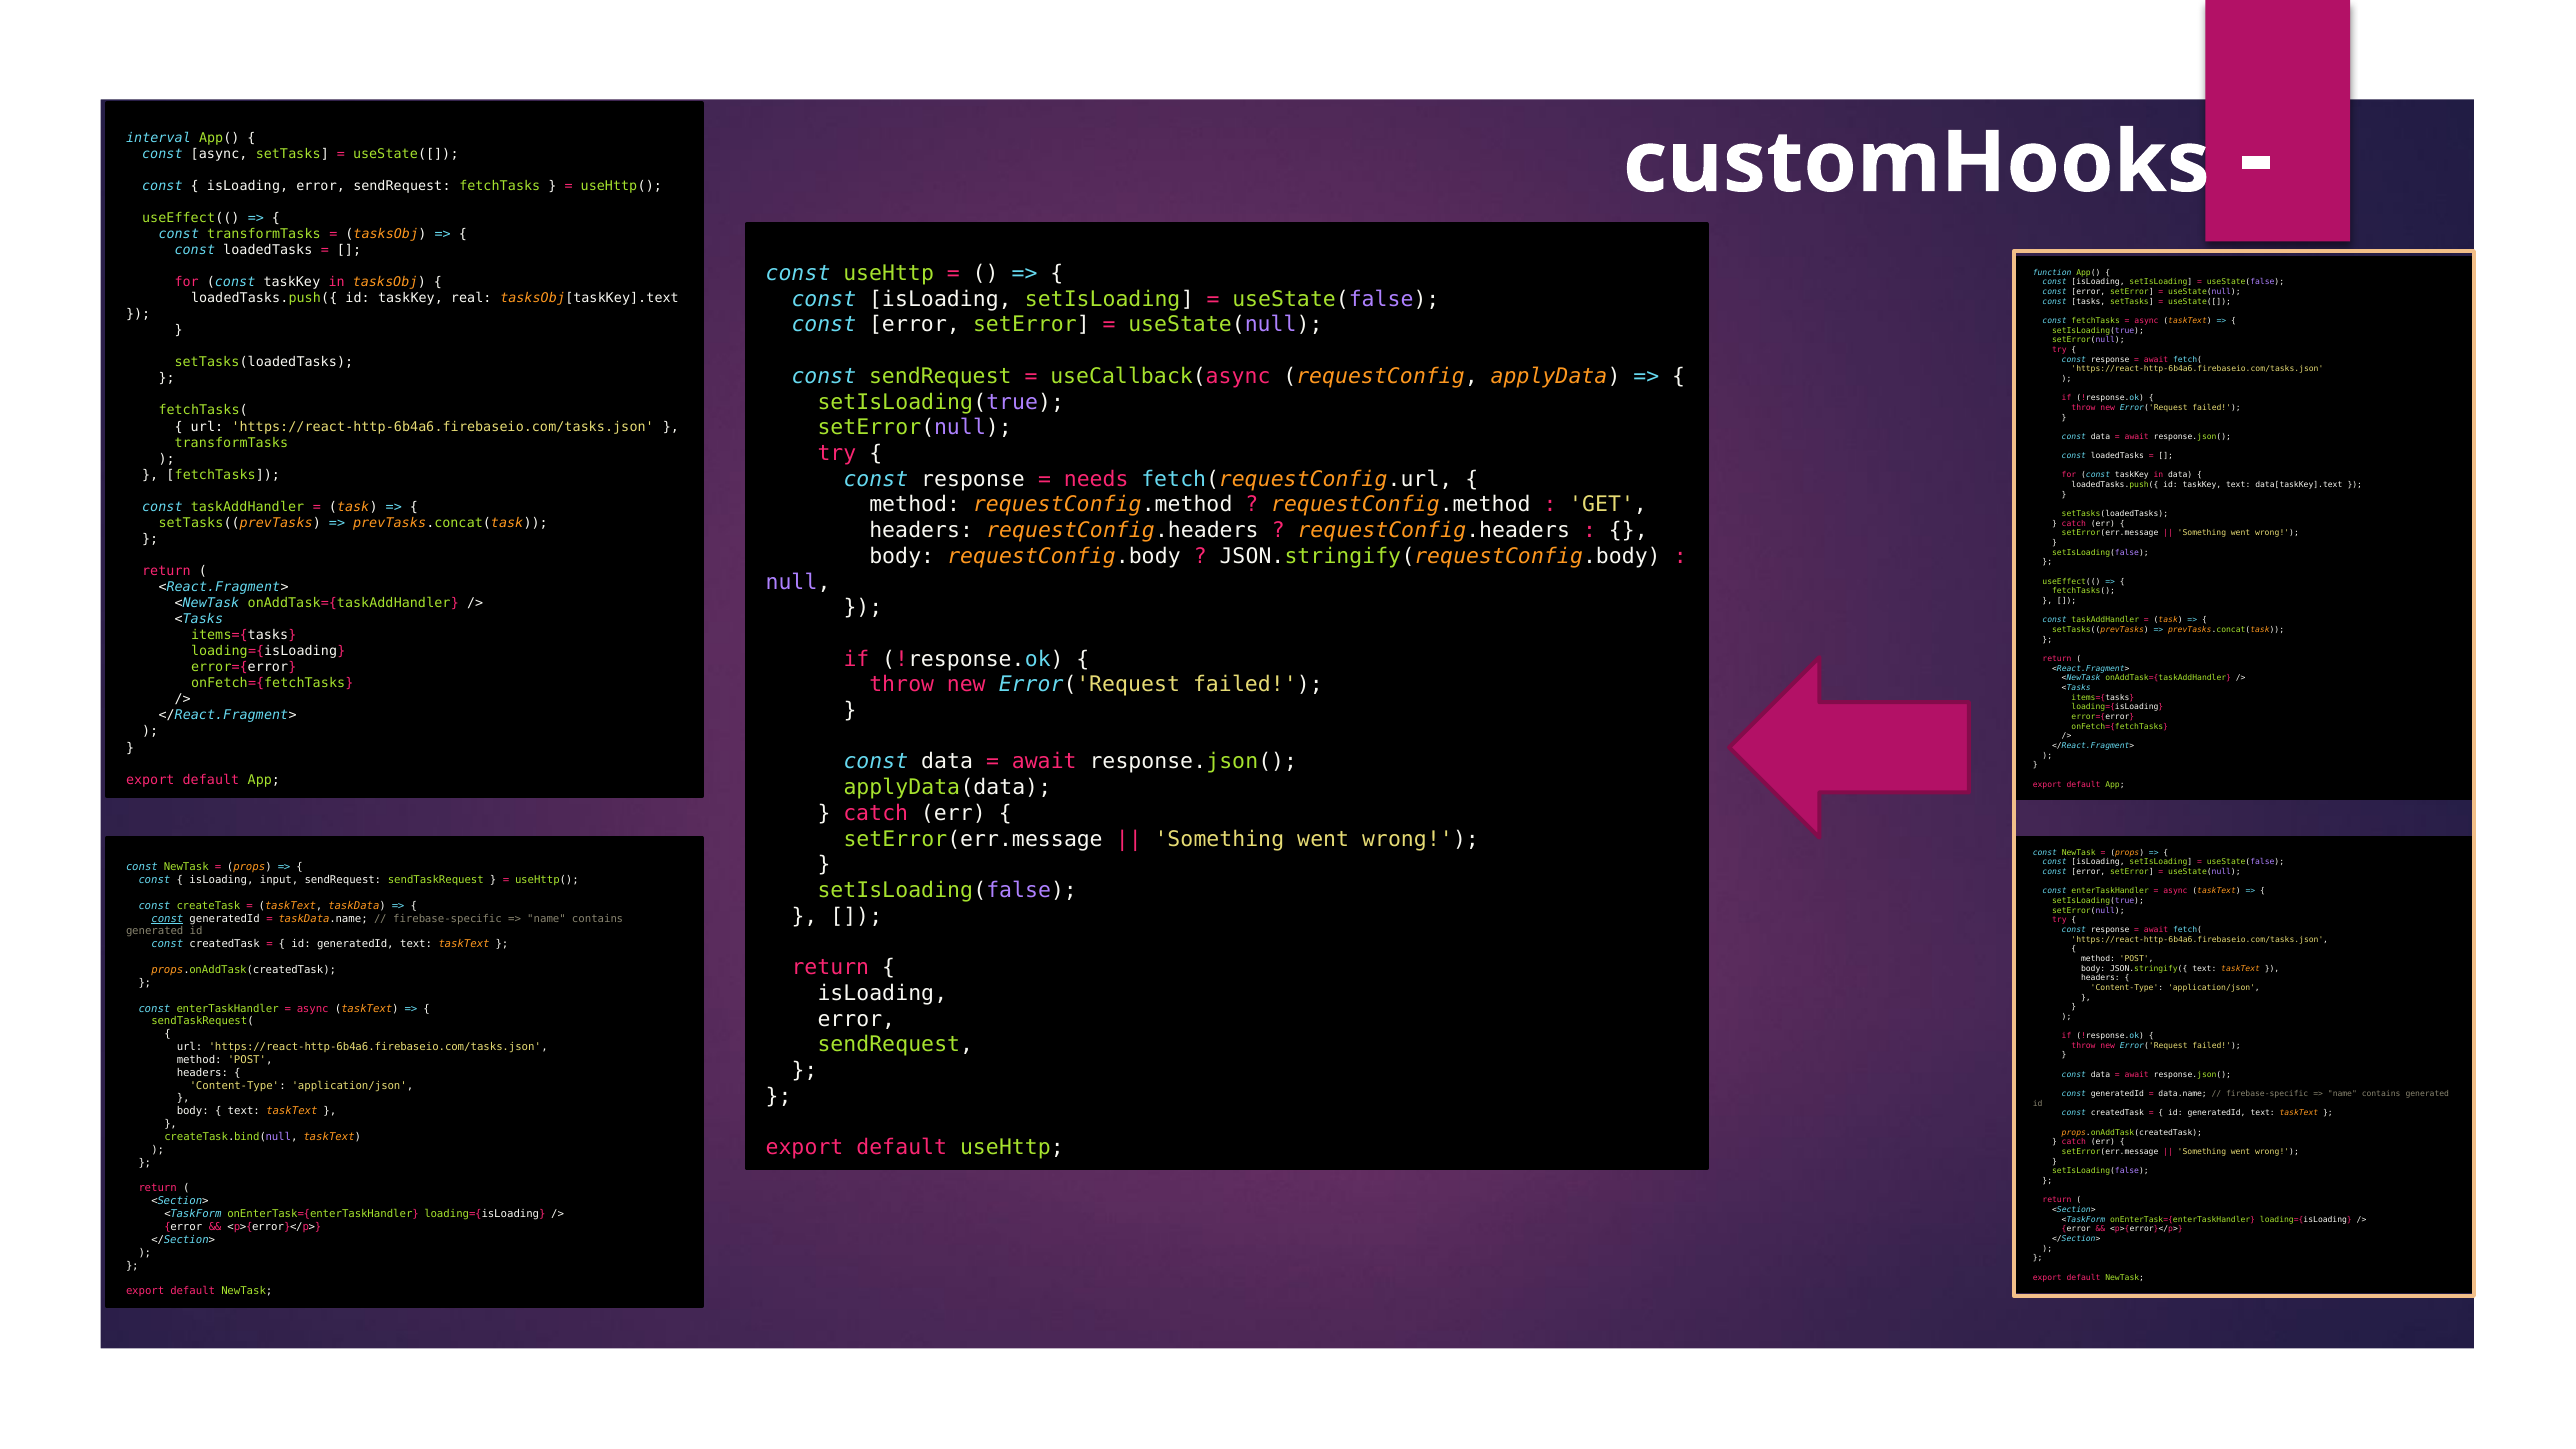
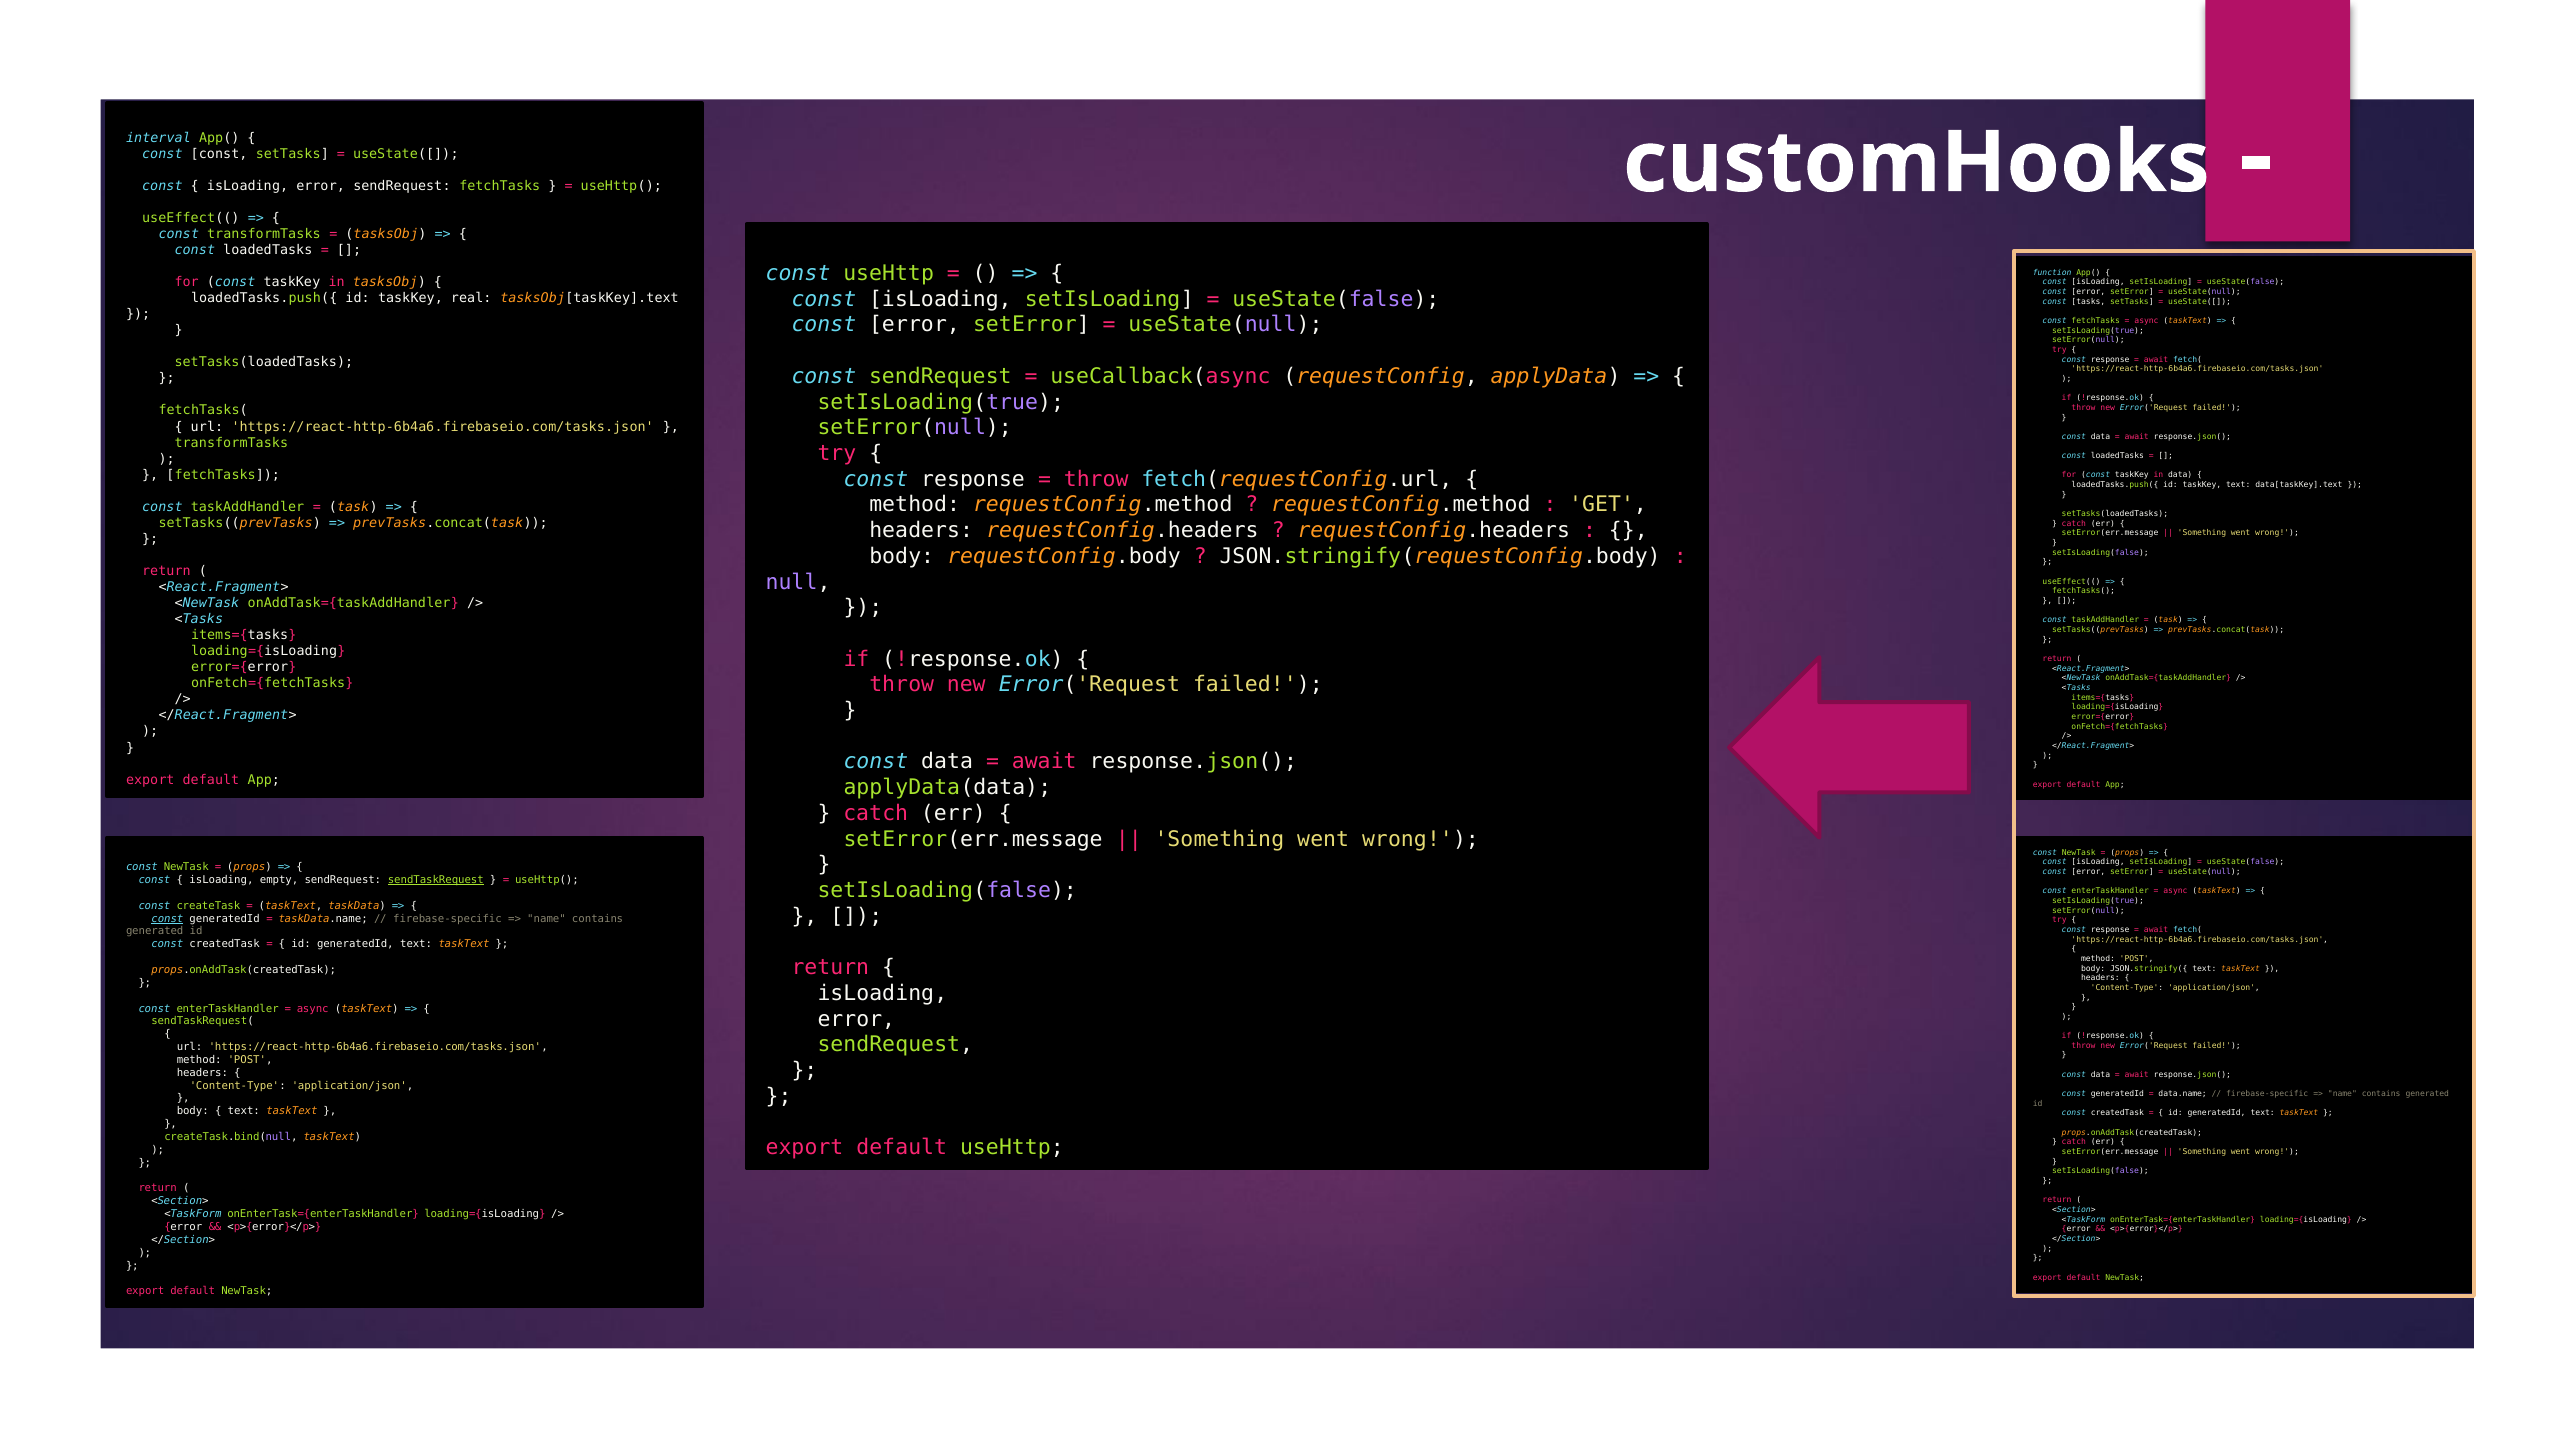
const async: async -> const
needs at (1096, 479): needs -> throw
input: input -> empty
sendTaskRequest underline: none -> present
